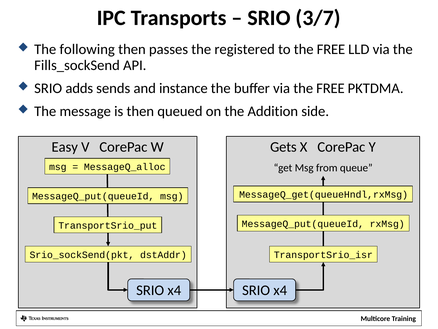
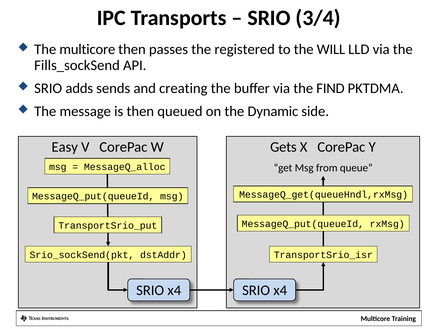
3/7: 3/7 -> 3/4
The following: following -> multicore
to the FREE: FREE -> WILL
instance: instance -> creating
via the FREE: FREE -> FIND
Addition: Addition -> Dynamic
